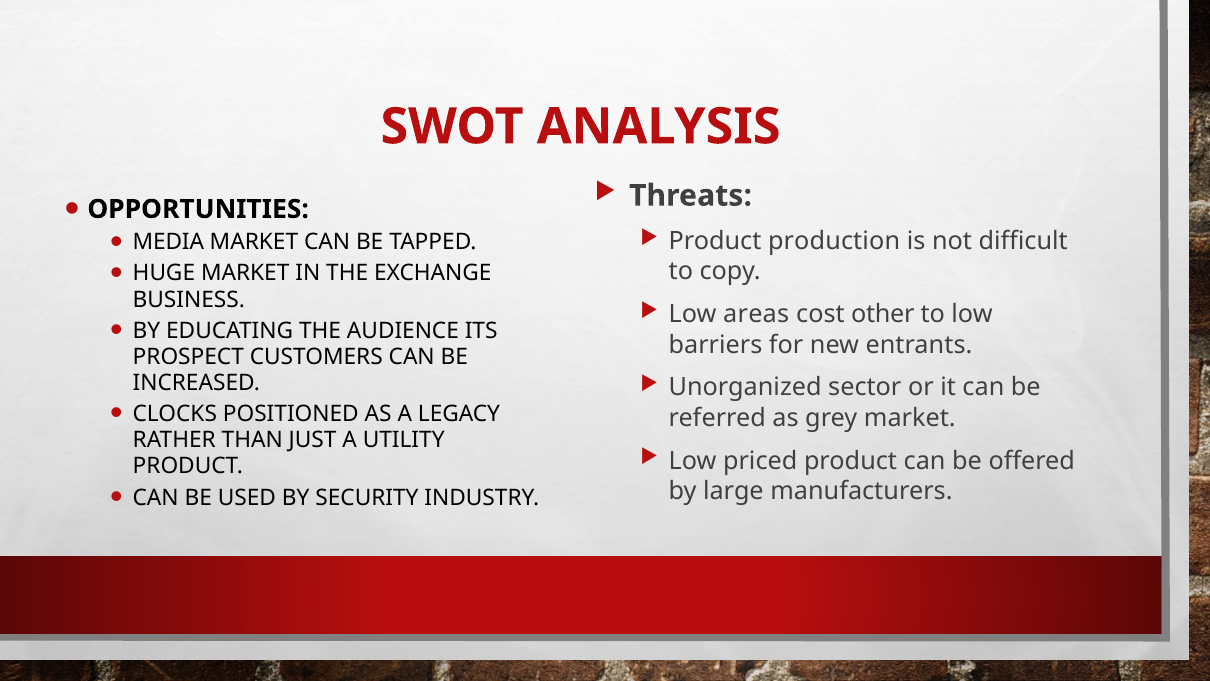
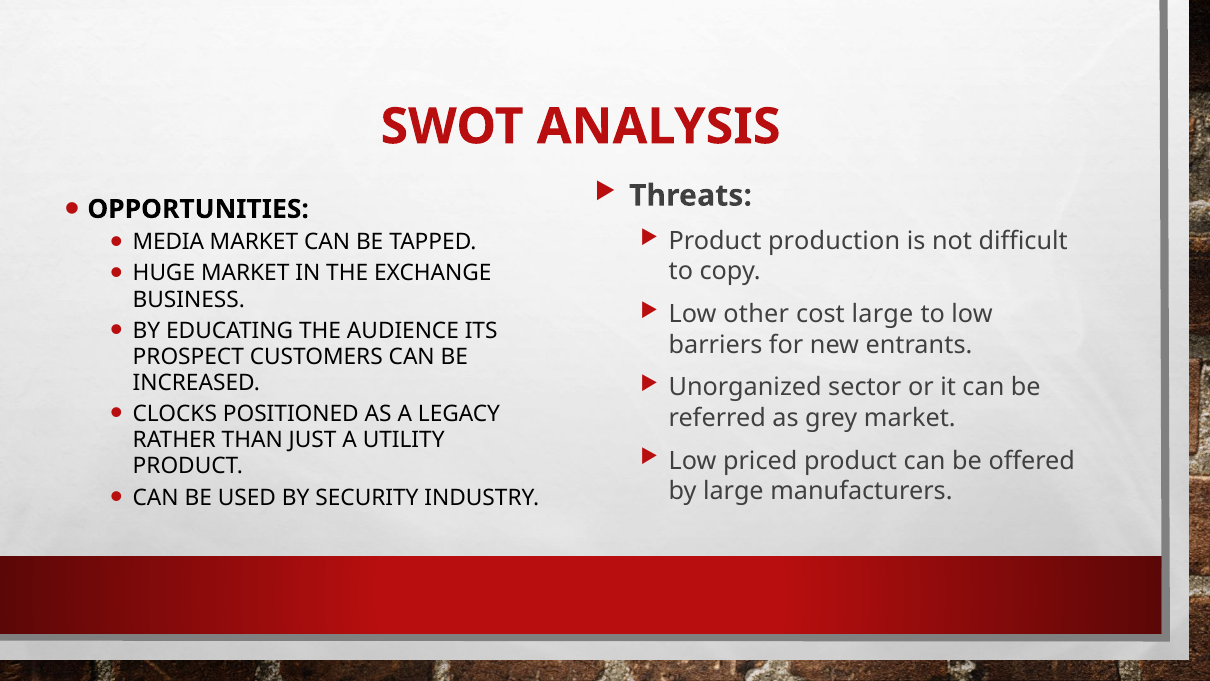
areas: areas -> other
cost other: other -> large
